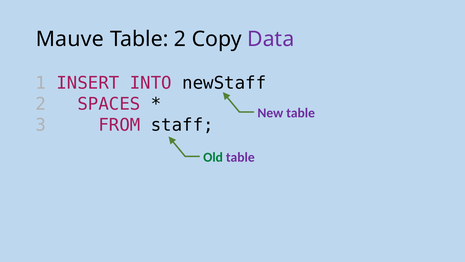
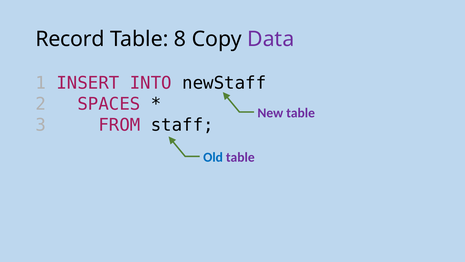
Mauve: Mauve -> Record
Table 2: 2 -> 8
Old colour: green -> blue
